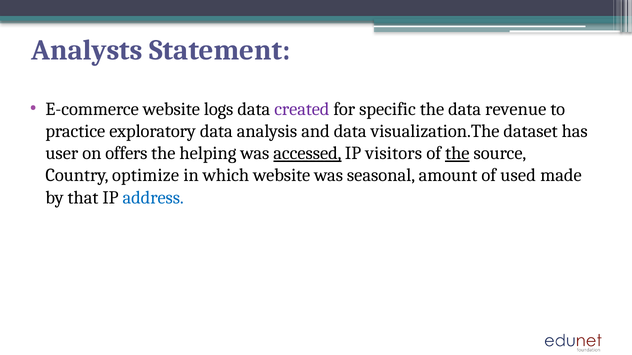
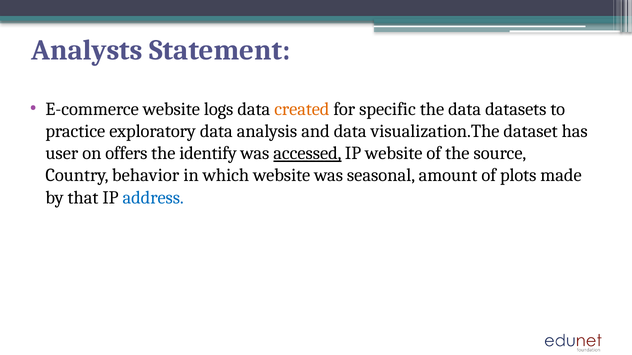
created colour: purple -> orange
revenue: revenue -> datasets
helping: helping -> identify
IP visitors: visitors -> website
the at (457, 154) underline: present -> none
optimize: optimize -> behavior
used: used -> plots
